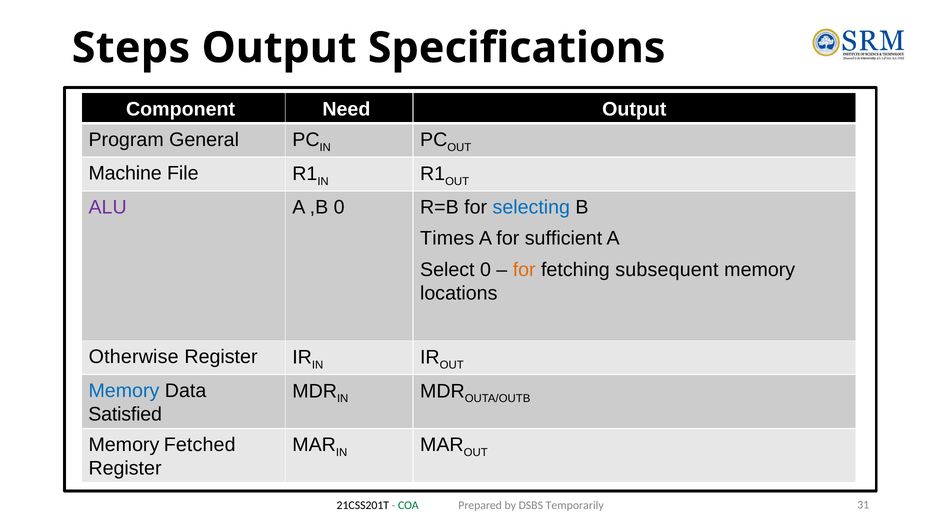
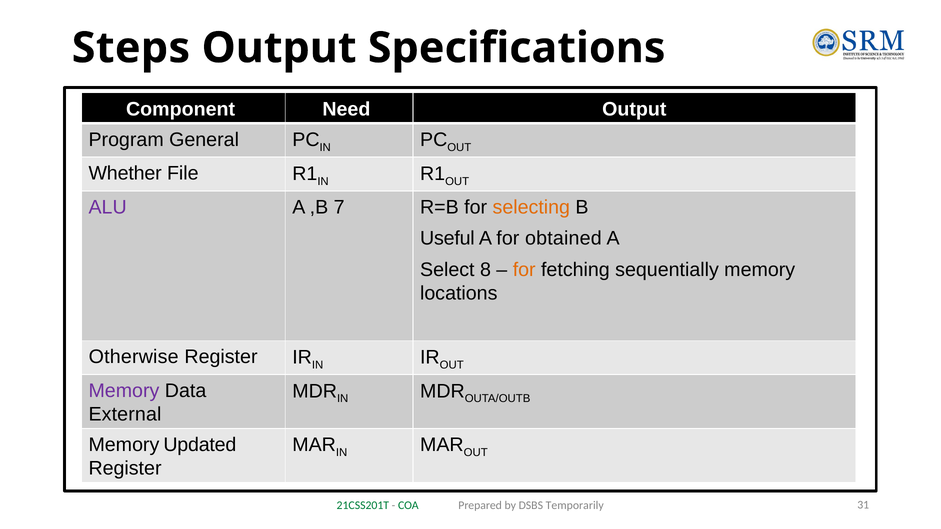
Machine: Machine -> Whether
,B 0: 0 -> 7
selecting colour: blue -> orange
Times: Times -> Useful
sufficient: sufficient -> obtained
Select 0: 0 -> 8
subsequent: subsequent -> sequentially
Memory at (124, 391) colour: blue -> purple
Satisfied: Satisfied -> External
Fetched: Fetched -> Updated
21CSS201T colour: black -> green
